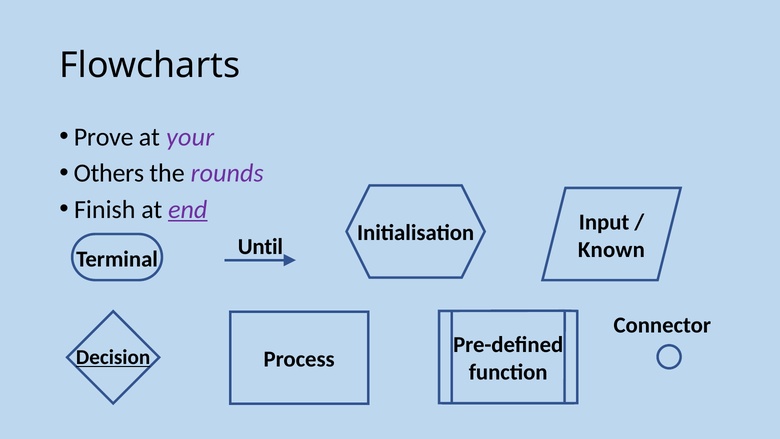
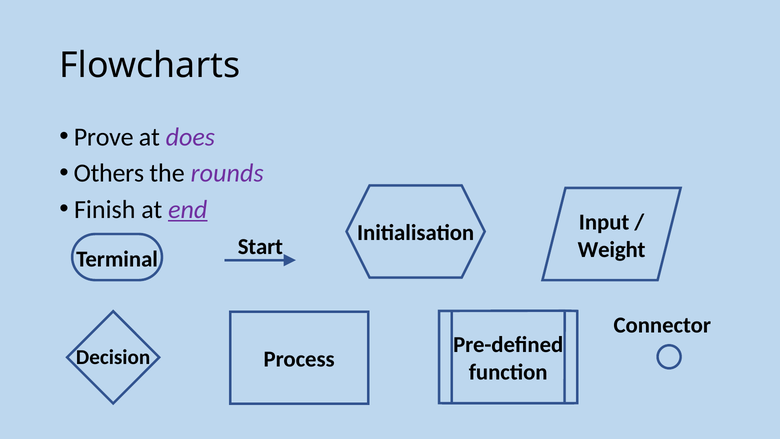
your: your -> does
Until: Until -> Start
Known: Known -> Weight
Decision underline: present -> none
